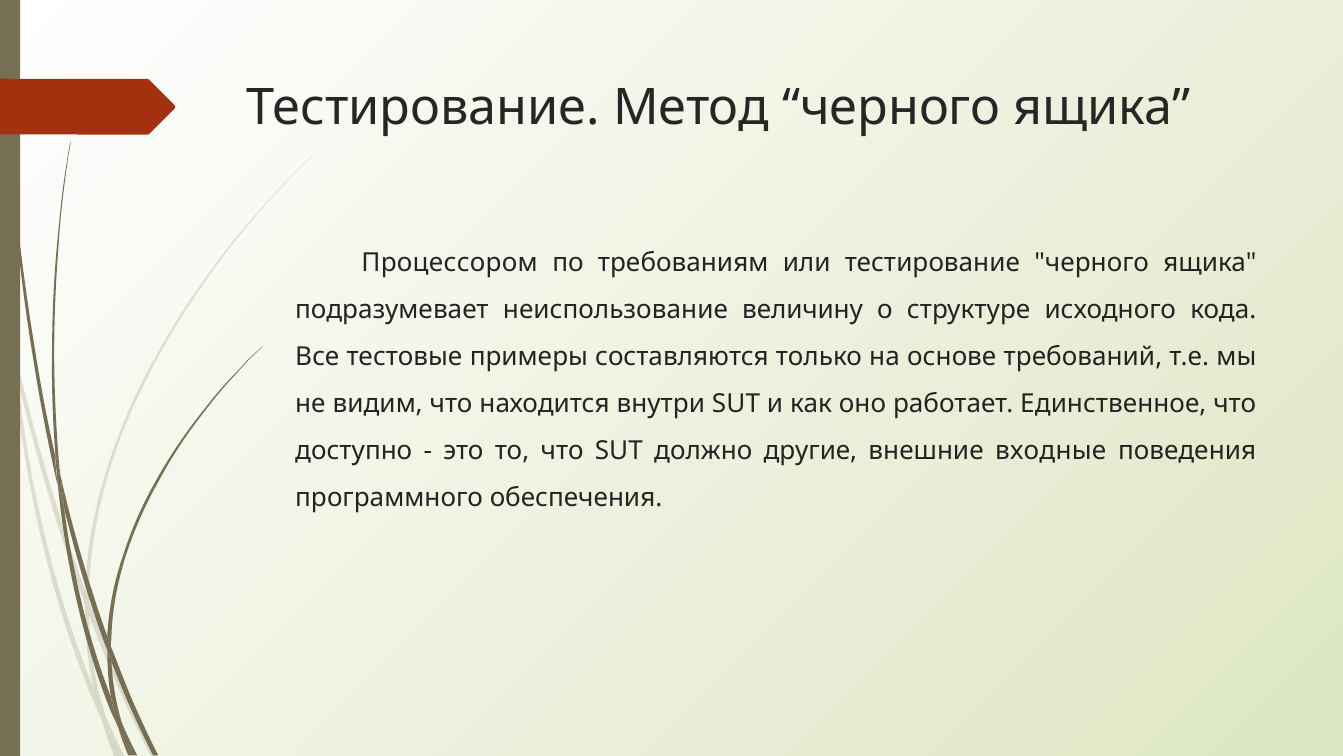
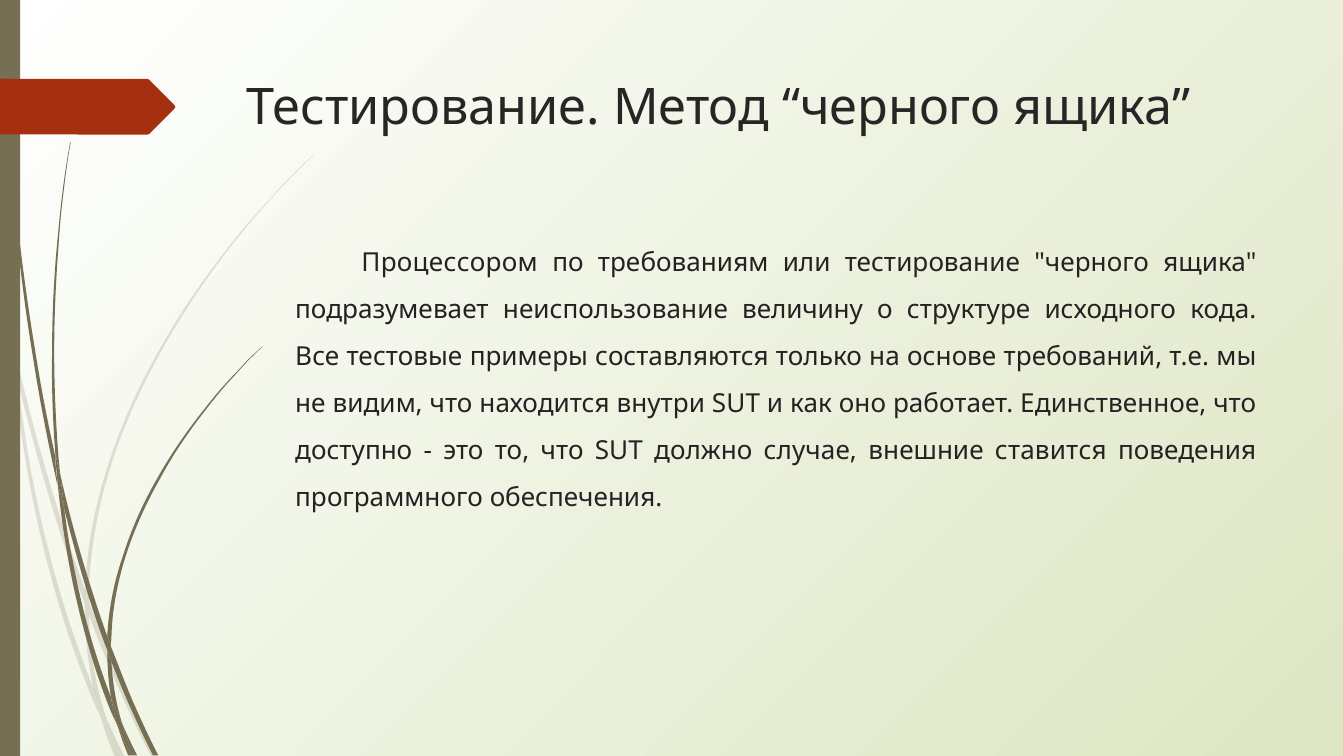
другие: другие -> случае
входные: входные -> ставится
